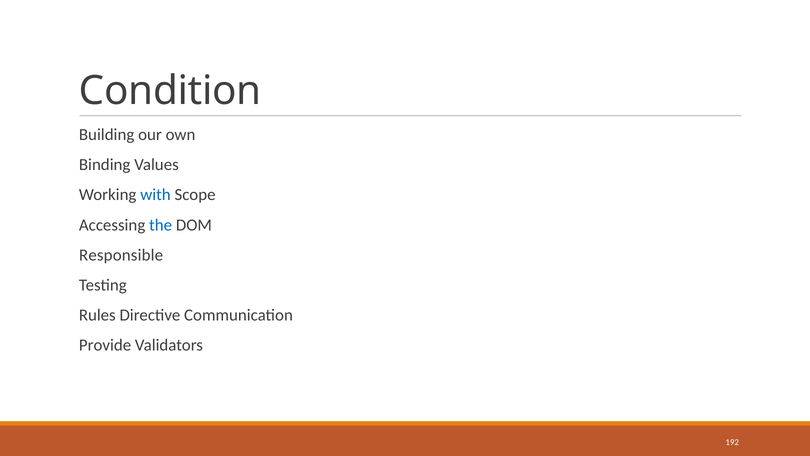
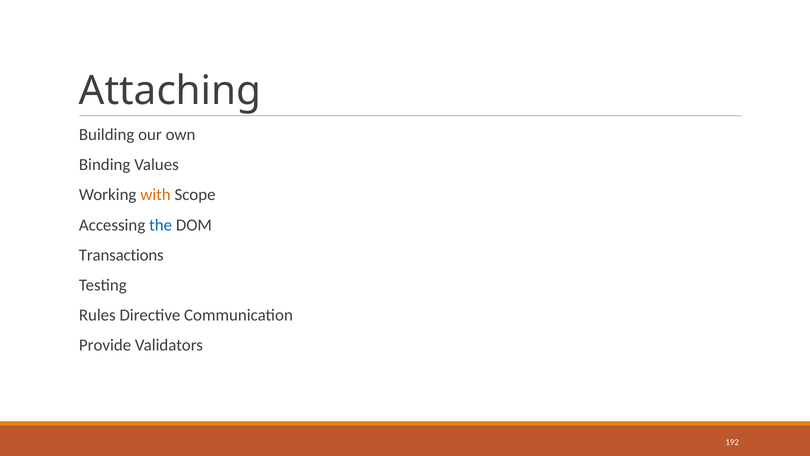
Condition: Condition -> Attaching
with colour: blue -> orange
Responsible: Responsible -> Transactions
